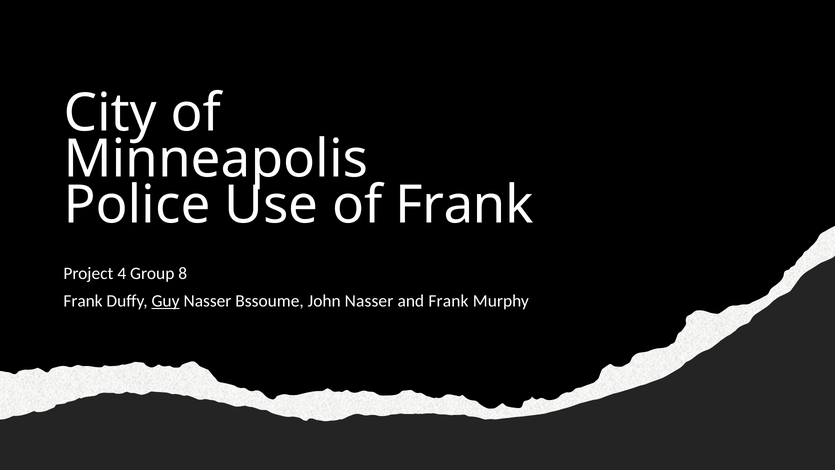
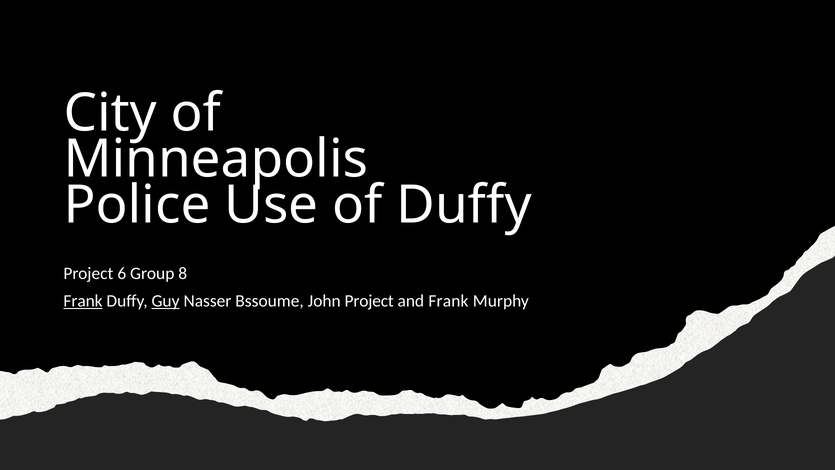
of Frank: Frank -> Duffy
4: 4 -> 6
Frank at (83, 301) underline: none -> present
John Nasser: Nasser -> Project
